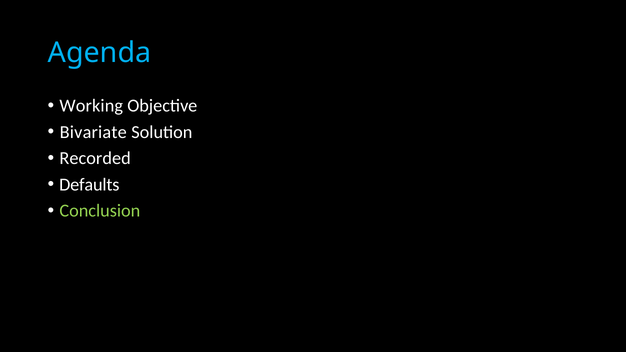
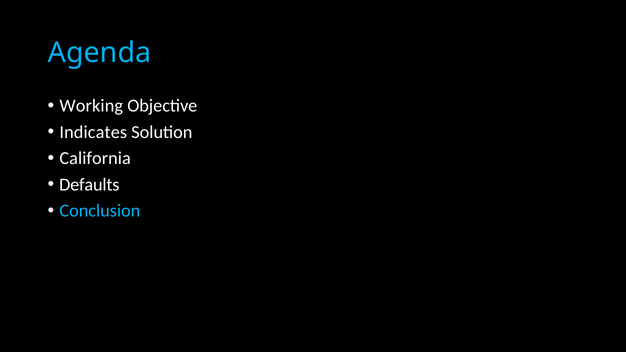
Bivariate: Bivariate -> Indicates
Recorded: Recorded -> California
Conclusion colour: light green -> light blue
